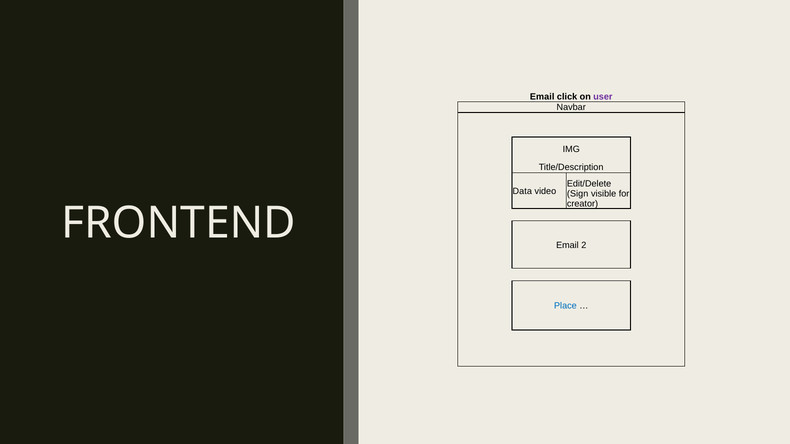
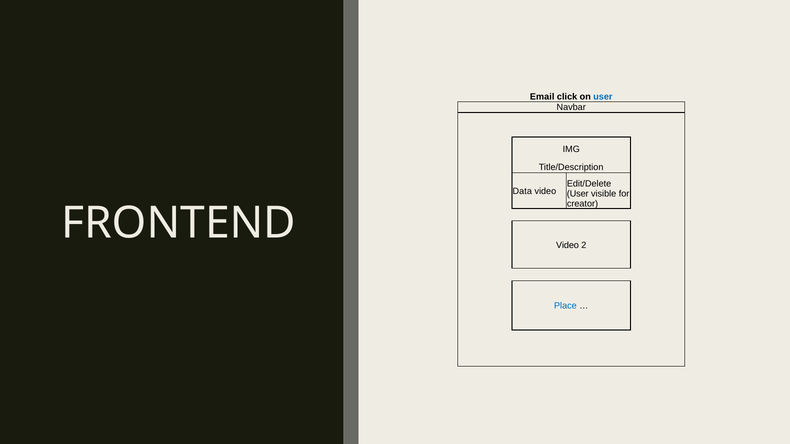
user at (603, 97) colour: purple -> blue
Sign at (578, 194): Sign -> User
Email at (567, 245): Email -> Video
